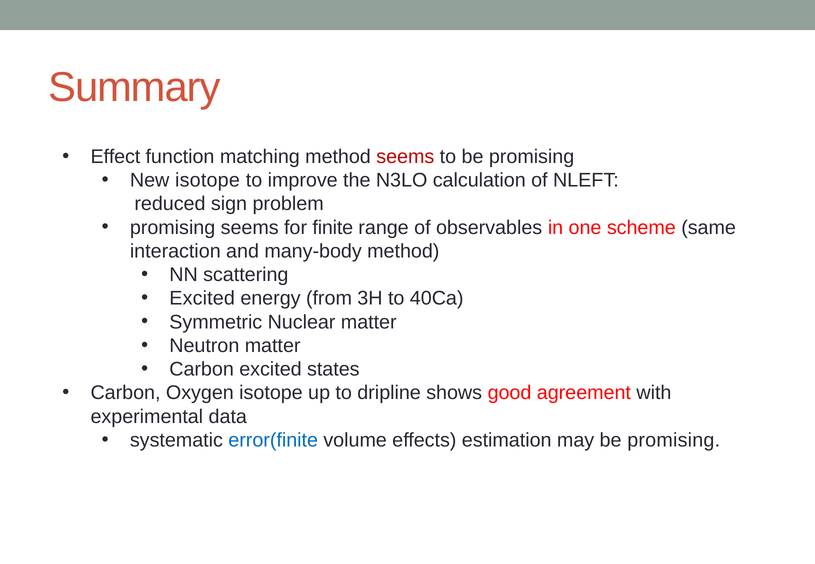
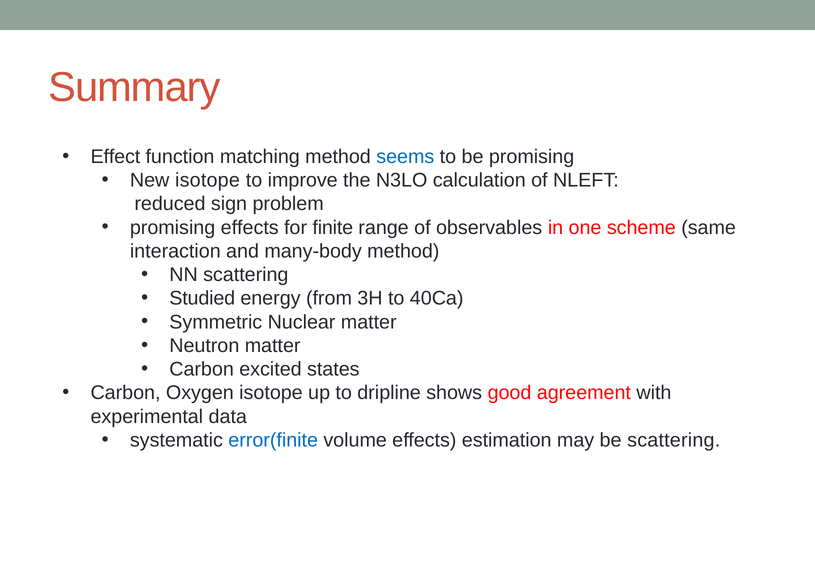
seems at (405, 157) colour: red -> blue
promising seems: seems -> effects
Excited at (202, 298): Excited -> Studied
may be promising: promising -> scattering
